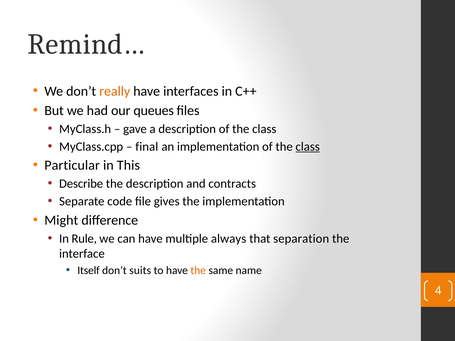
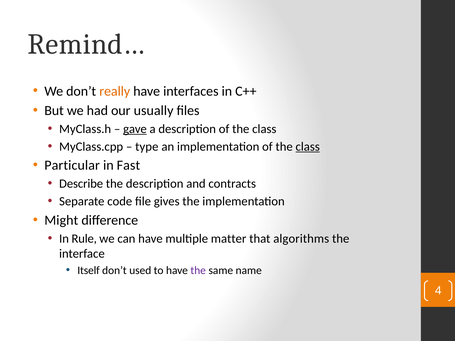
queues: queues -> usually
gave underline: none -> present
final: final -> type
This: This -> Fast
always: always -> matter
separation: separation -> algorithms
suits: suits -> used
the at (198, 271) colour: orange -> purple
